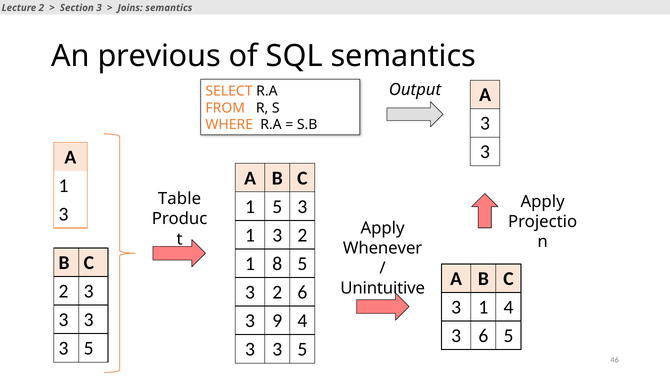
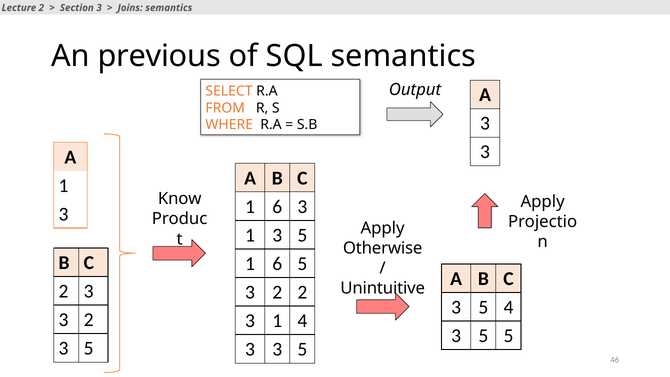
Table: Table -> Know
5 at (277, 207): 5 -> 6
1 3 2: 2 -> 5
Whenever: Whenever -> Otherwise
8 at (277, 264): 8 -> 6
2 6: 6 -> 2
1 at (483, 307): 1 -> 5
3 at (89, 320): 3 -> 2
9 at (277, 321): 9 -> 1
6 at (483, 336): 6 -> 5
